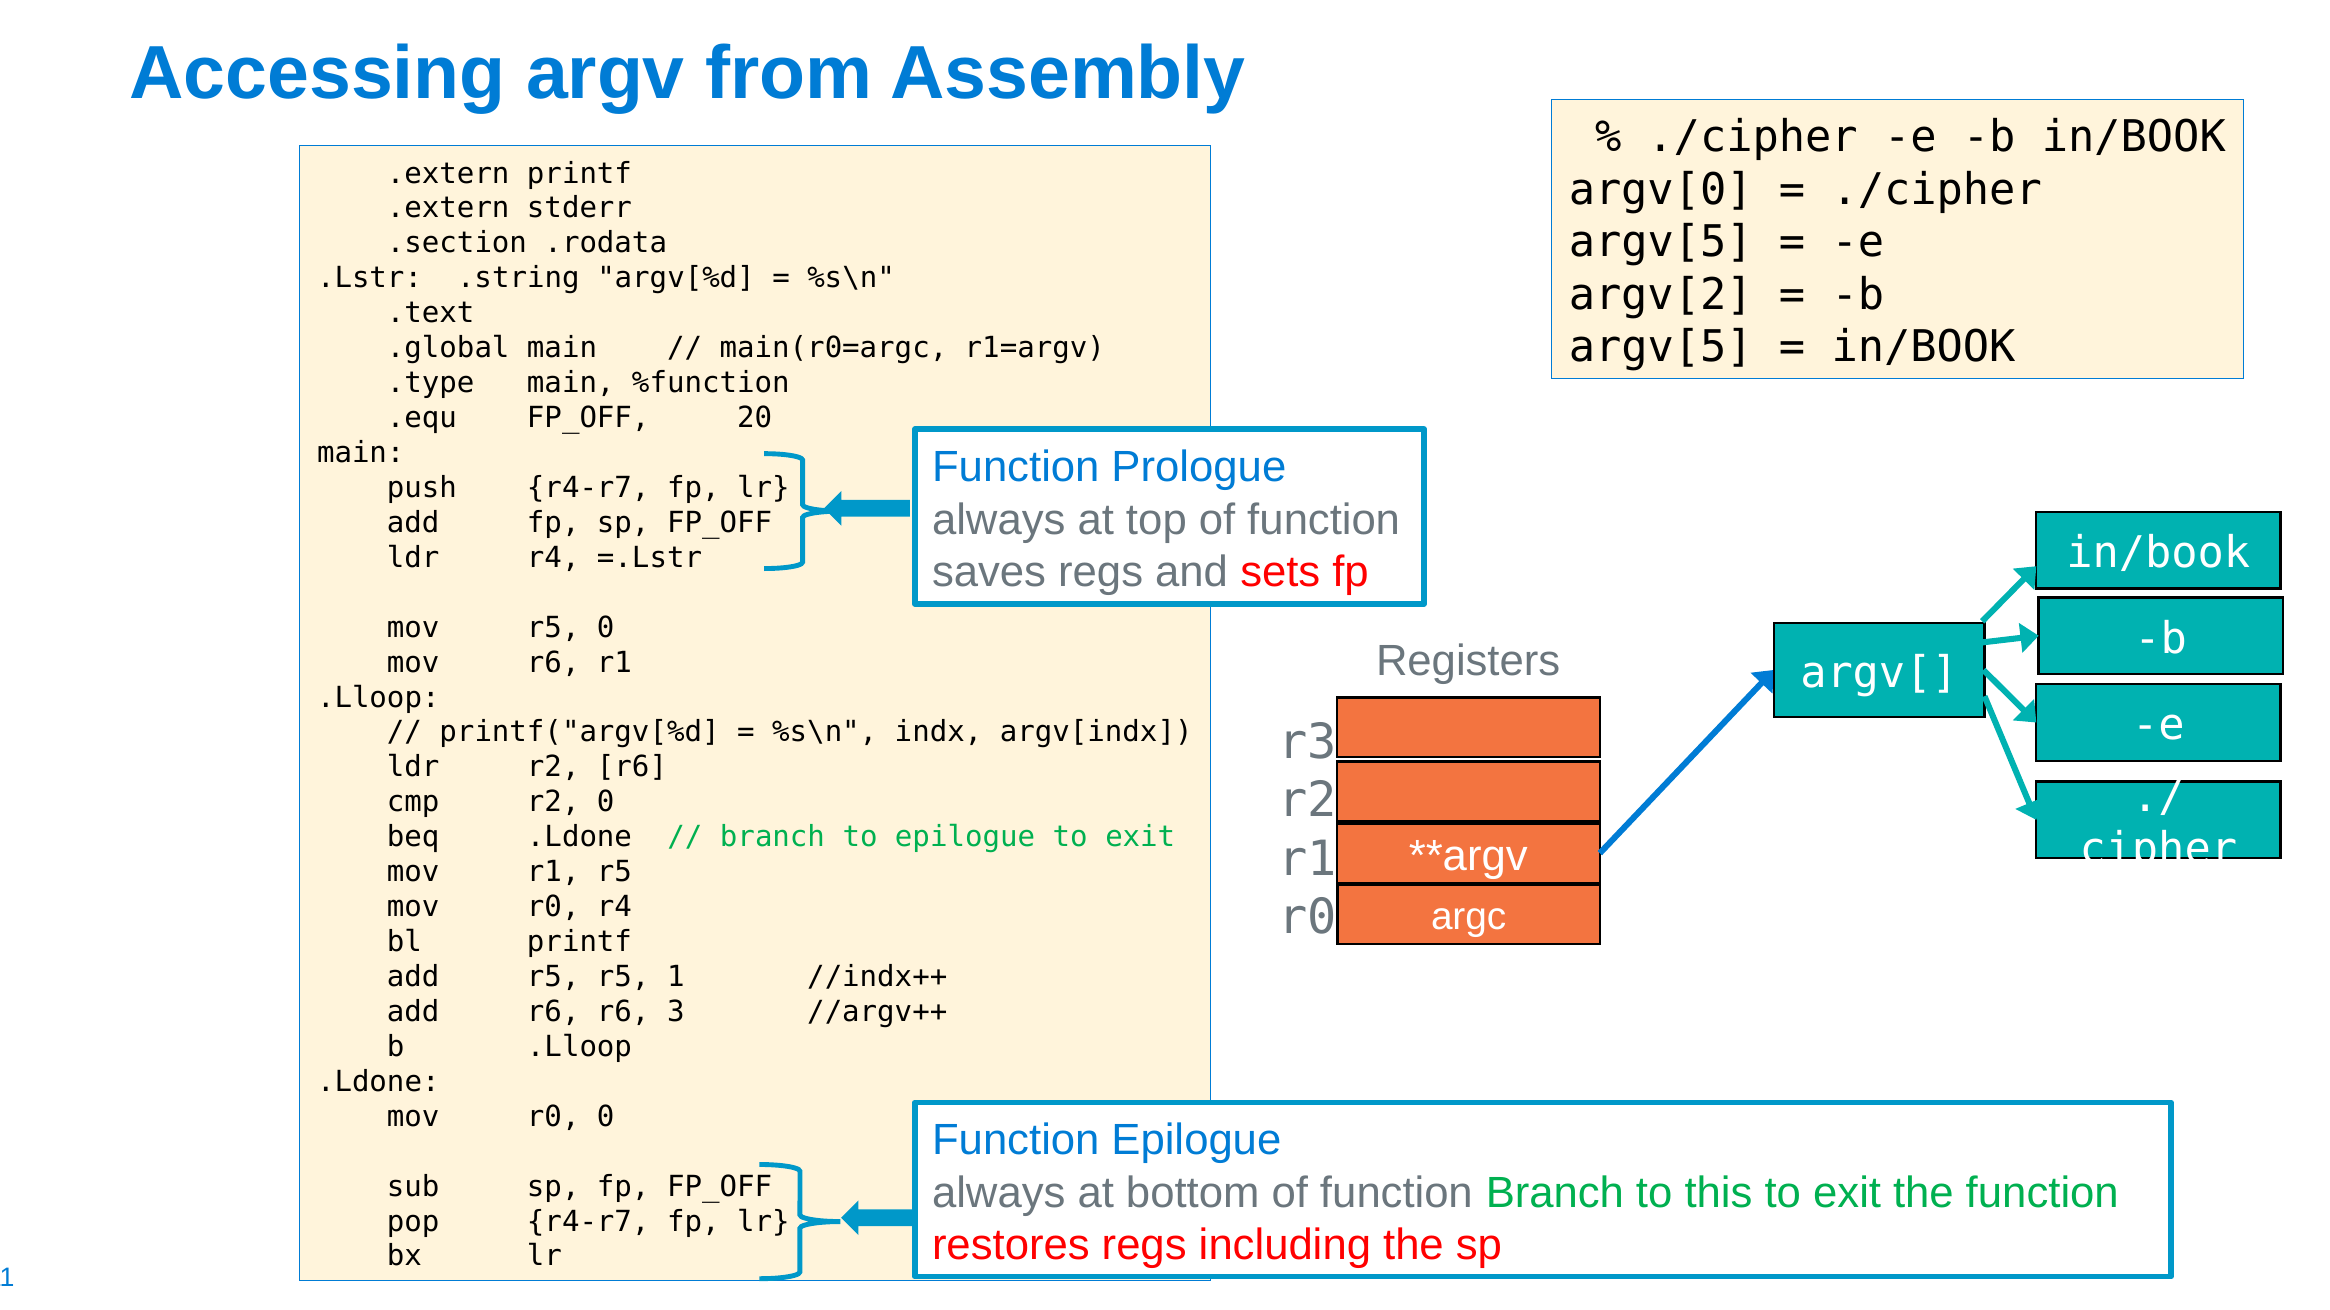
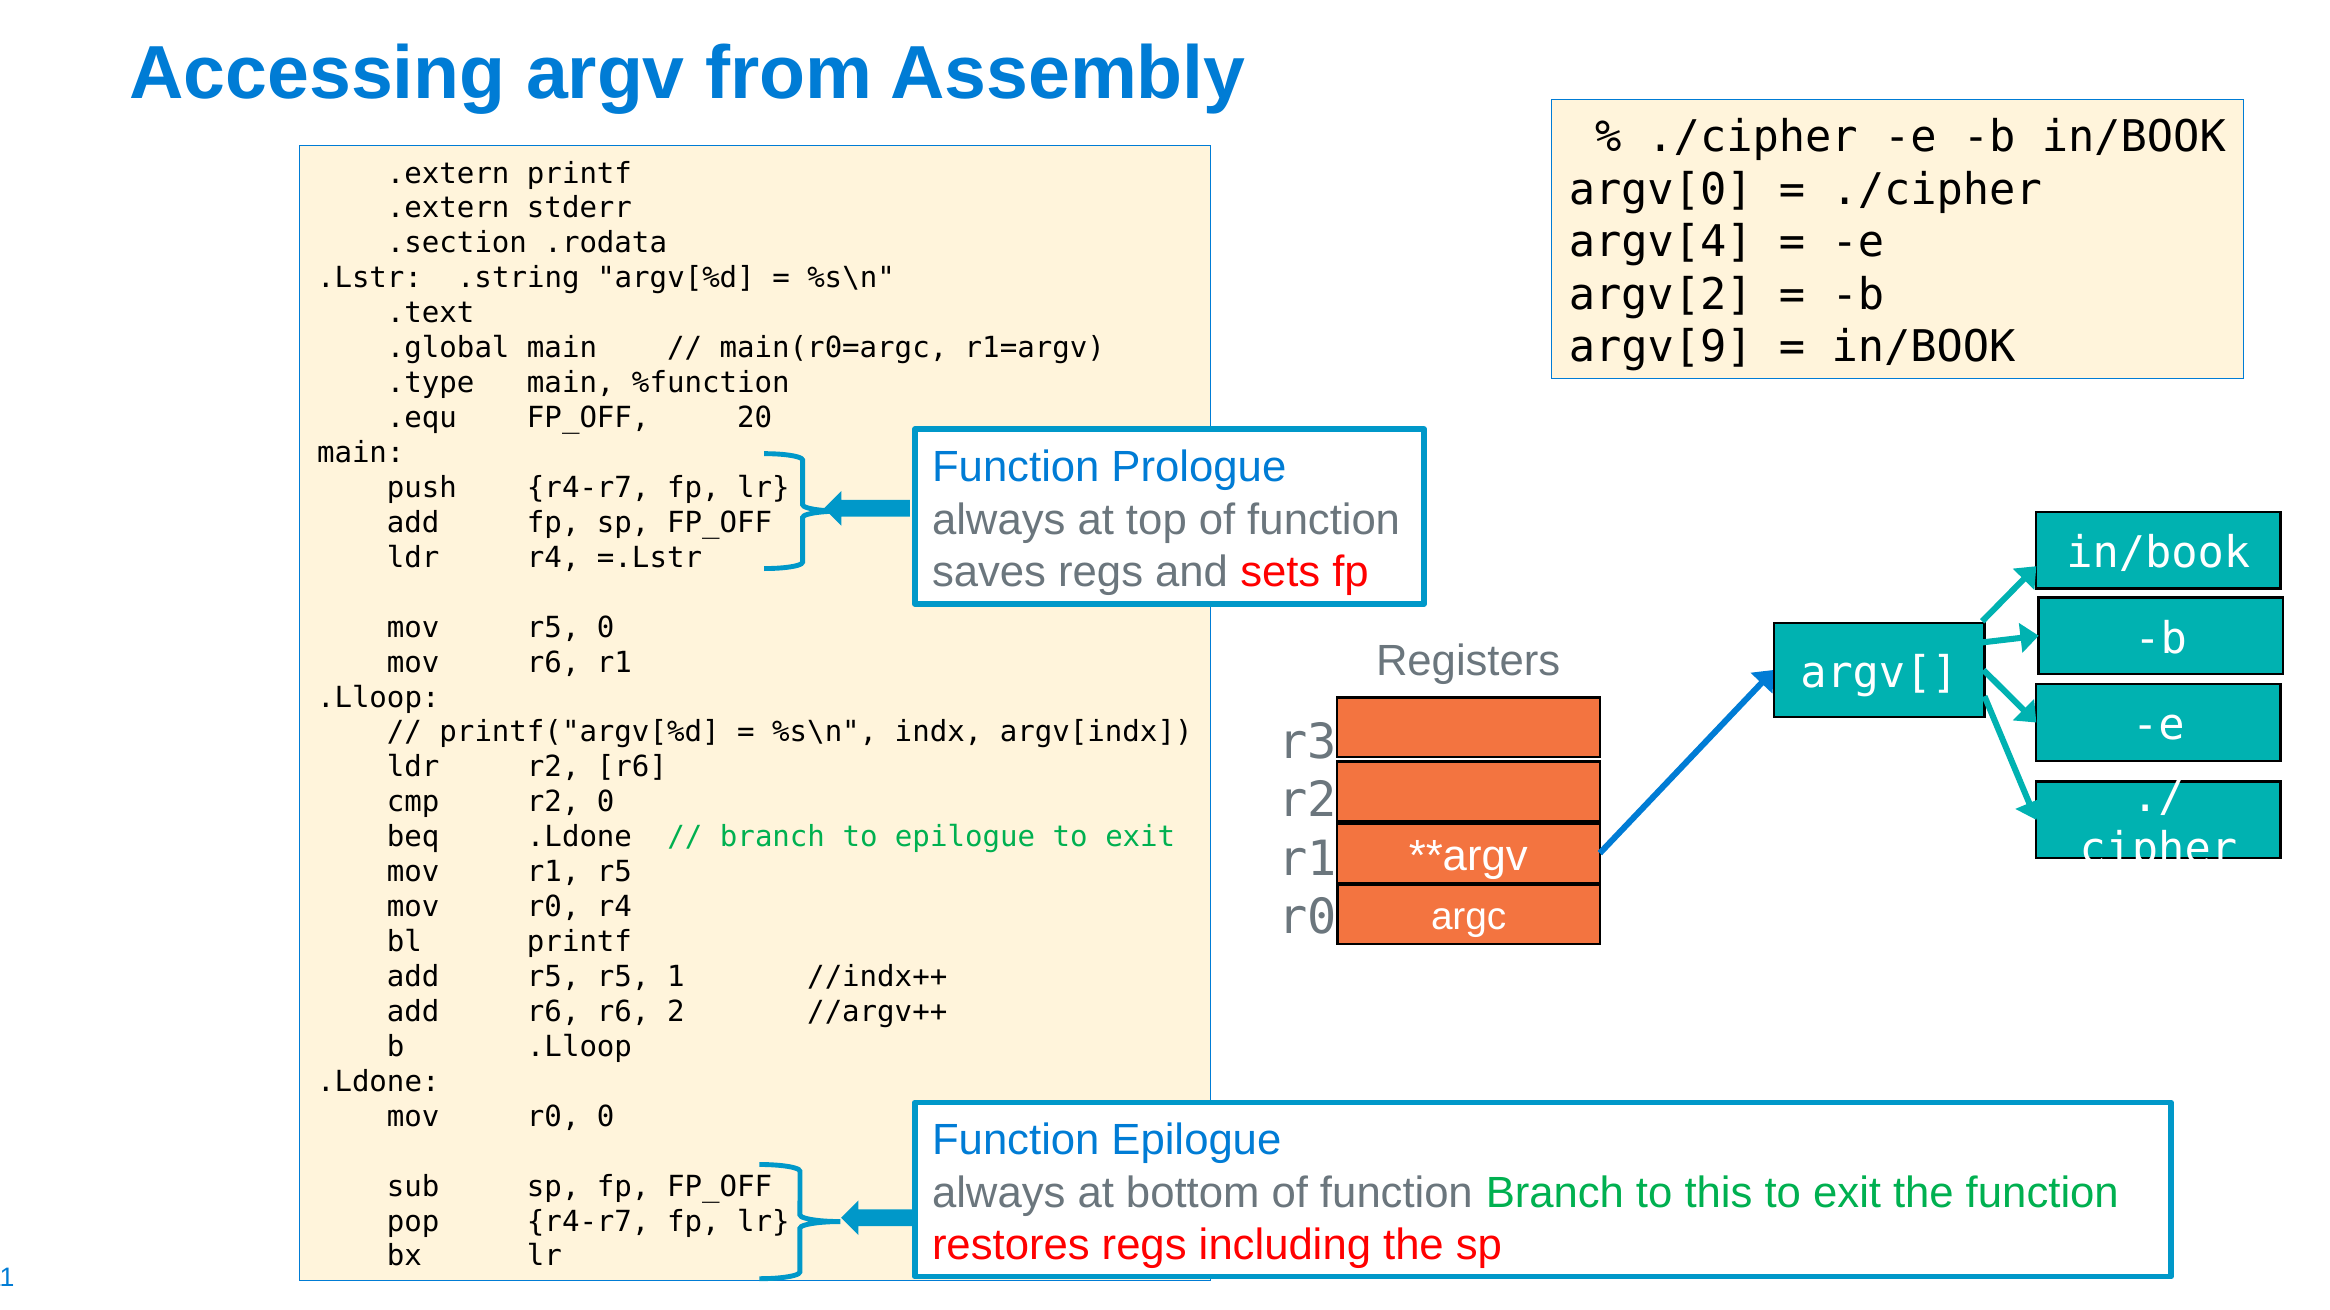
argv[5 at (1661, 242): argv[5 -> argv[4
argv[5 at (1661, 347): argv[5 -> argv[9
3: 3 -> 2
